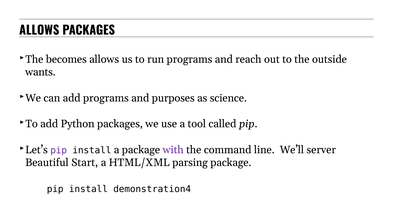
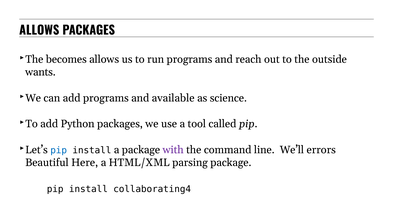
purposes: purposes -> available
pip at (59, 150) colour: purple -> blue
server: server -> errors
Start: Start -> Here
demonstration4: demonstration4 -> collaborating4
